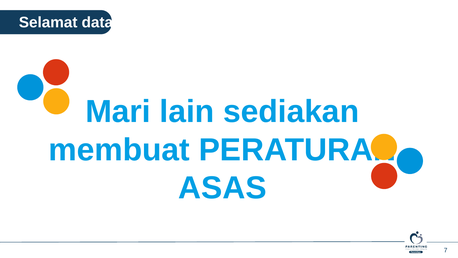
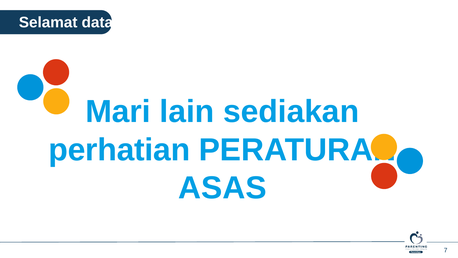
membuat: membuat -> perhatian
